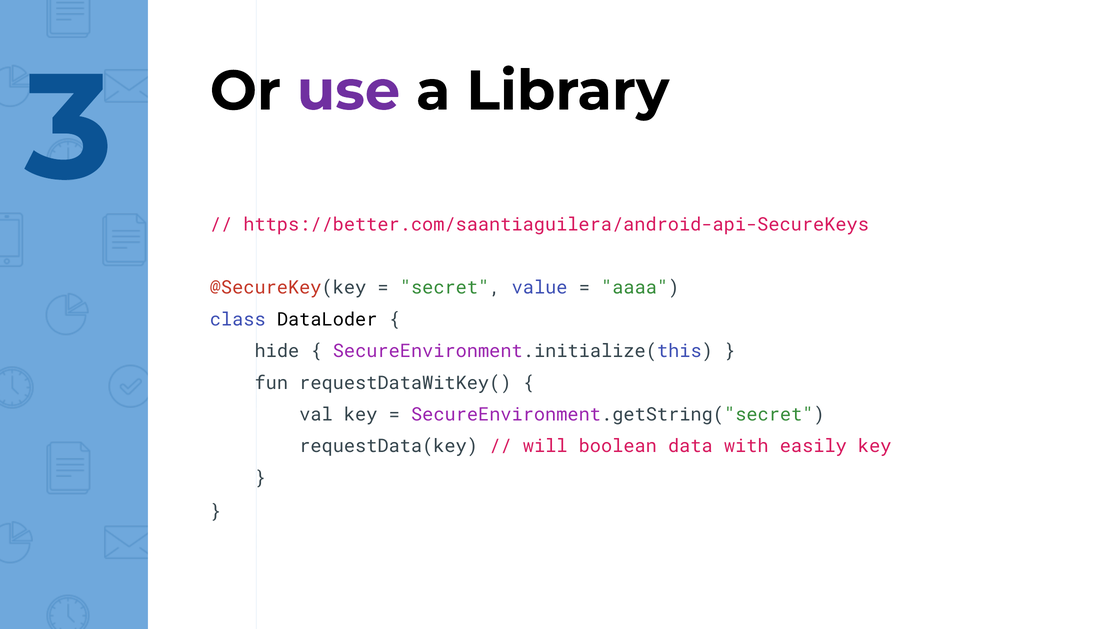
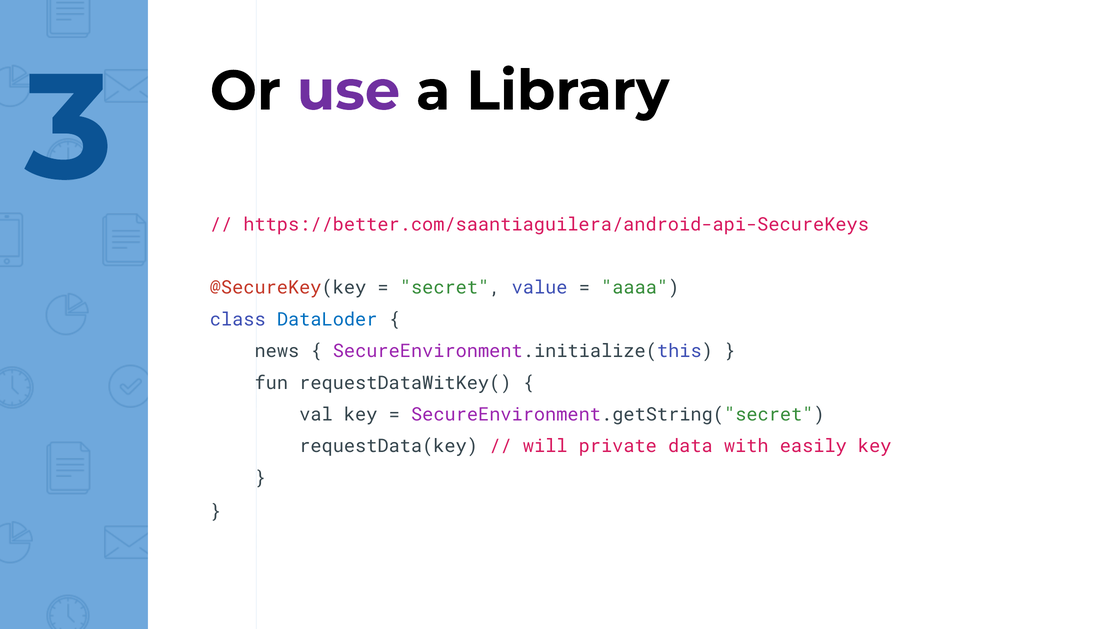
DataLoder colour: black -> blue
hide: hide -> news
boolean: boolean -> private
